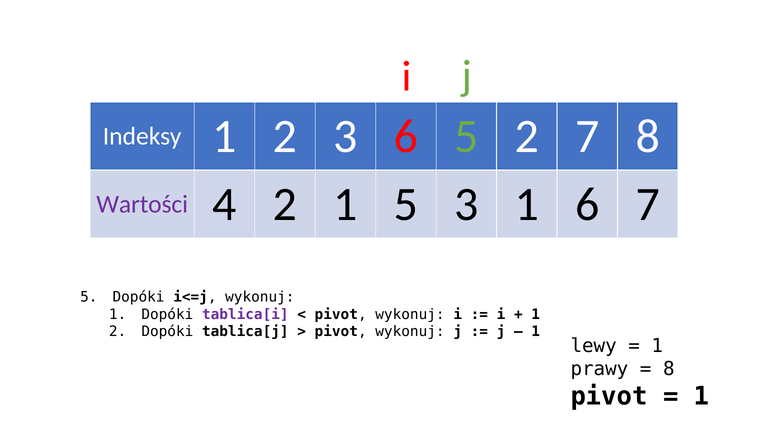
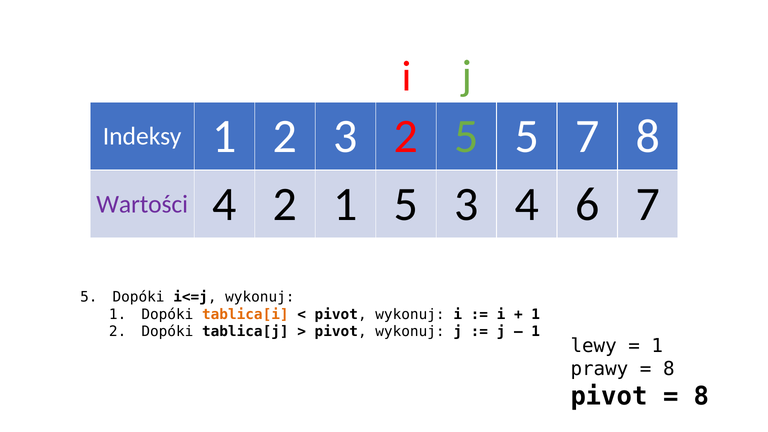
3 6: 6 -> 2
5 2: 2 -> 5
3 1: 1 -> 4
tablica[i colour: purple -> orange
1 at (702, 396): 1 -> 8
